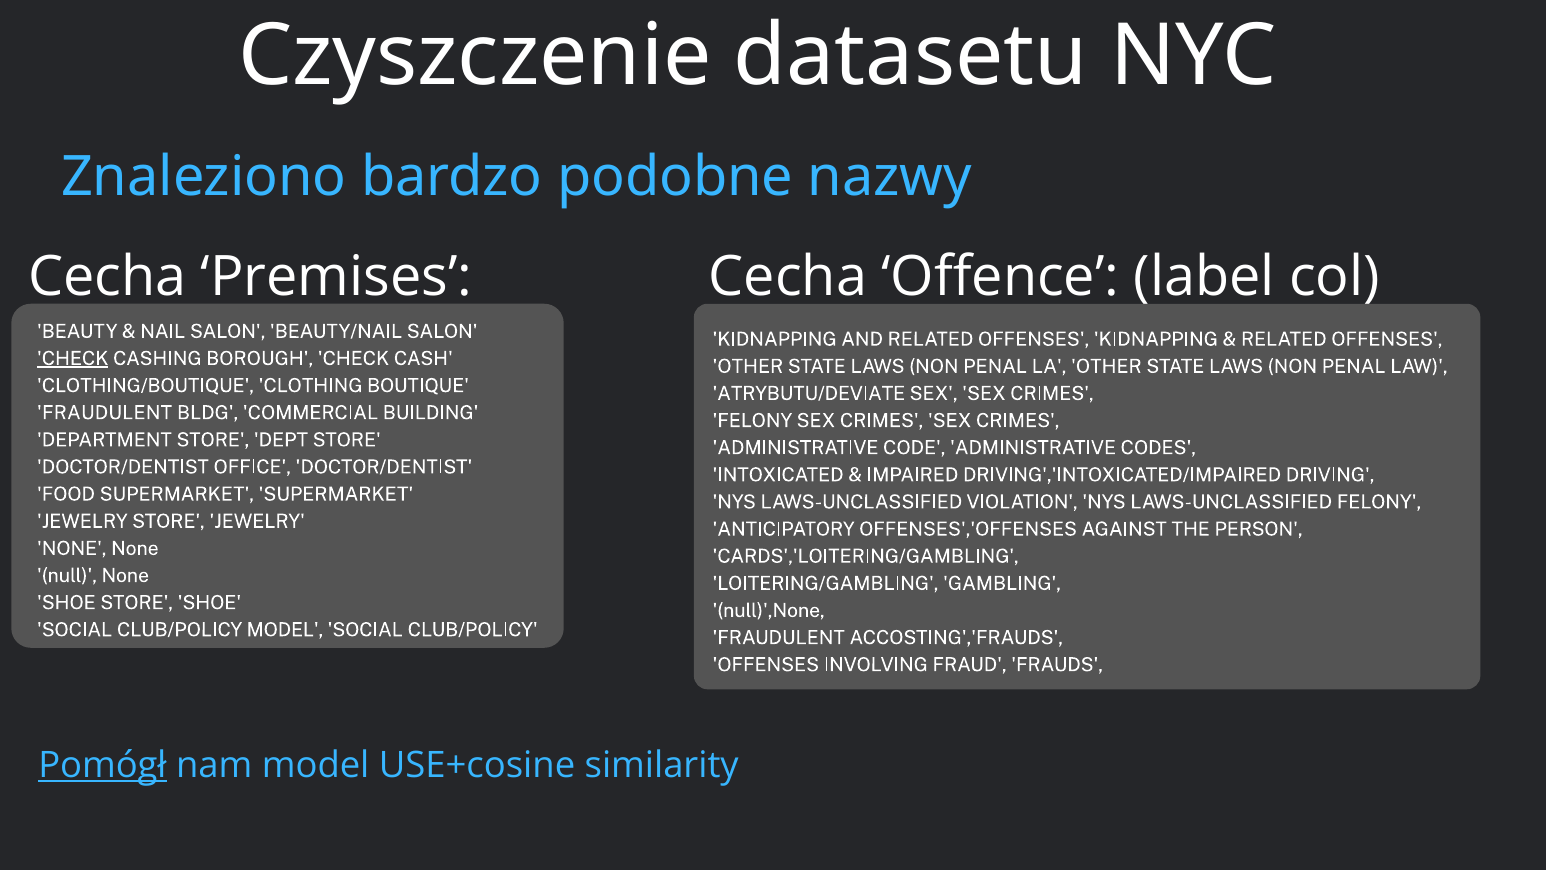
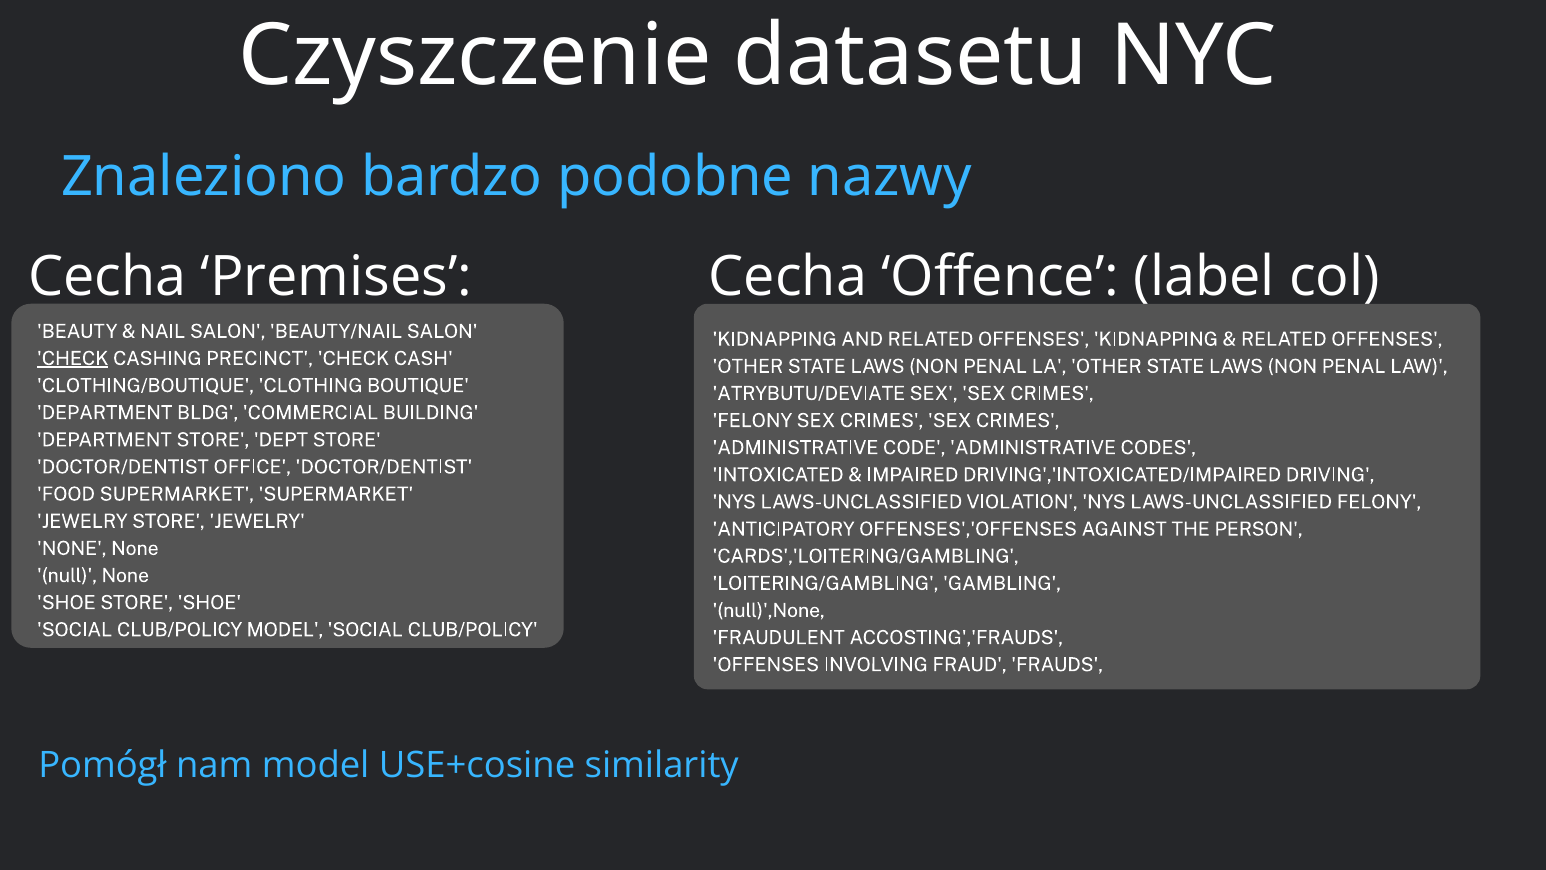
BOROUGH: BOROUGH -> PRECINCT
FRAUDULENT at (105, 413): FRAUDULENT -> DEPARTMENT
Pomógł underline: present -> none
